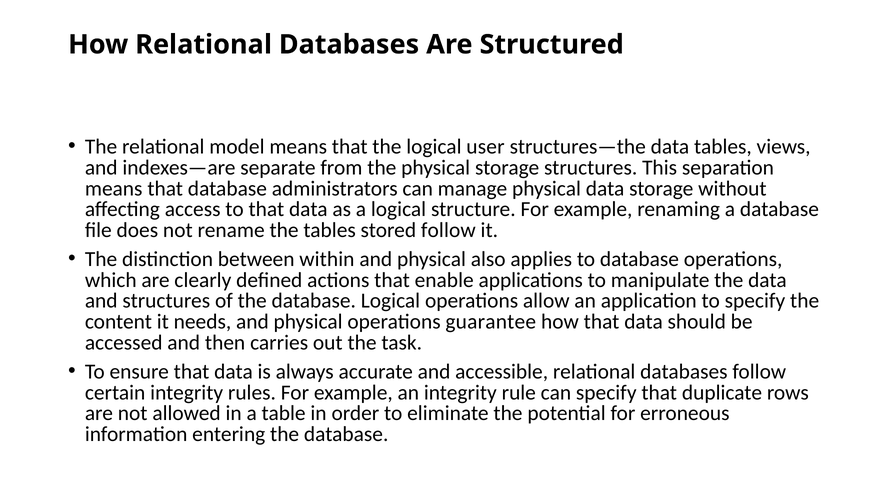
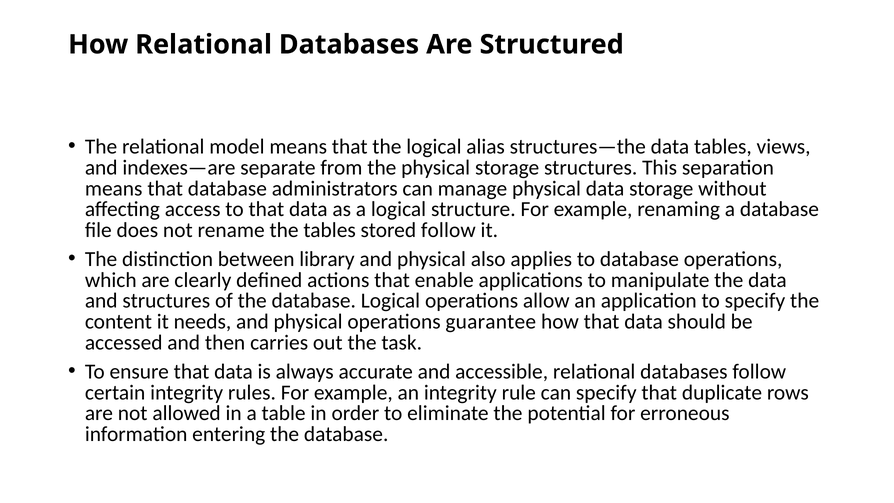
user: user -> alias
within: within -> library
